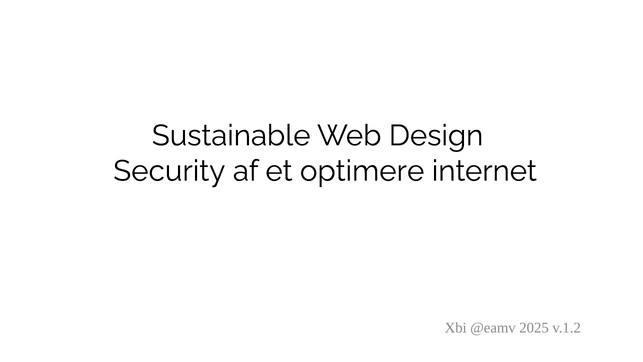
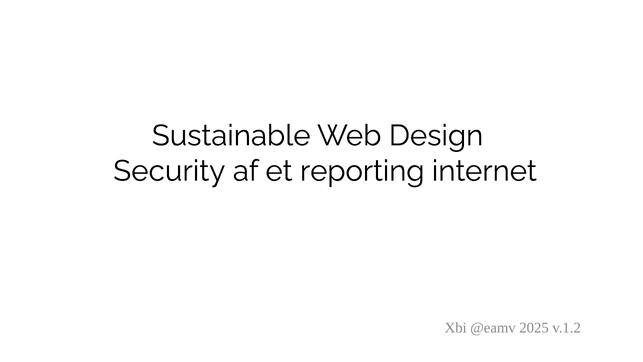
optimere: optimere -> reporting
